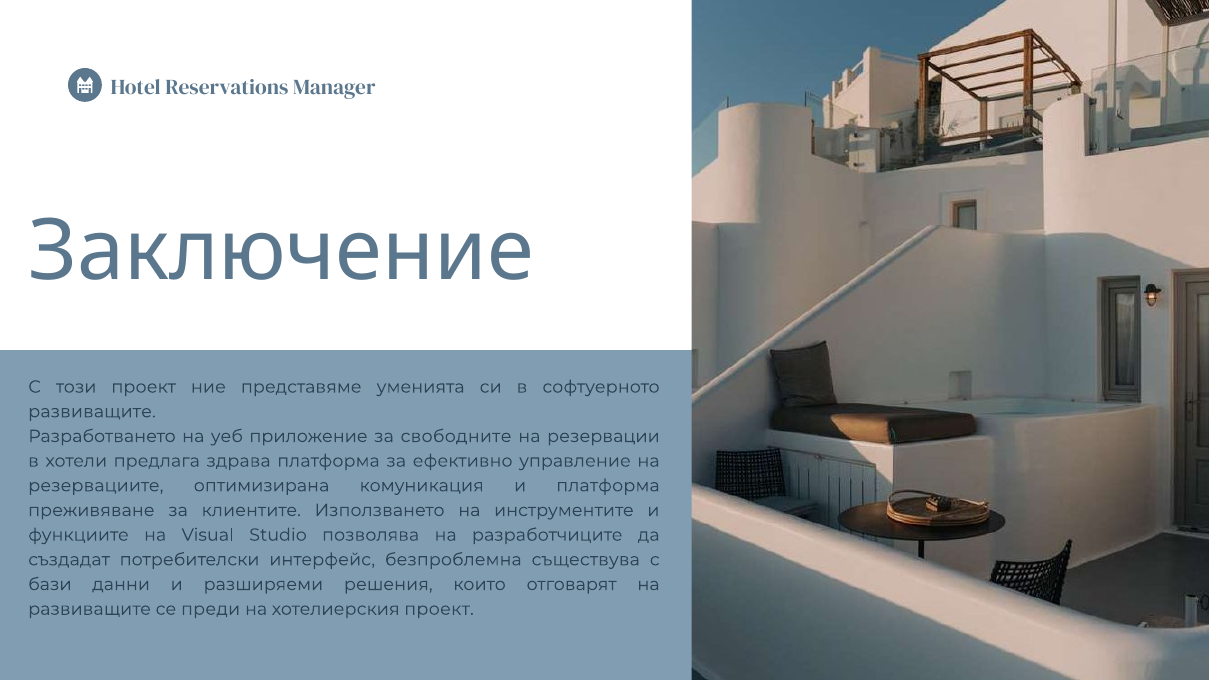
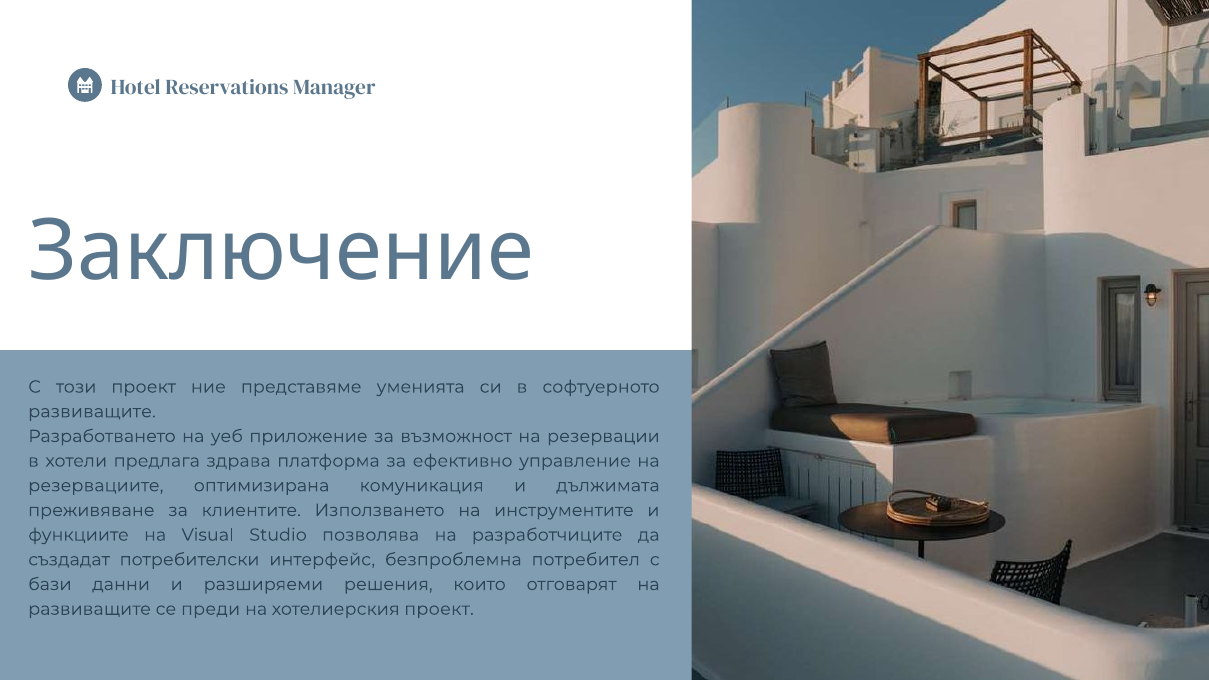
свободните: свободните -> възможност
и платформа: платформа -> дължимата
съществува: съществува -> потребител
